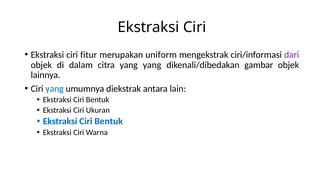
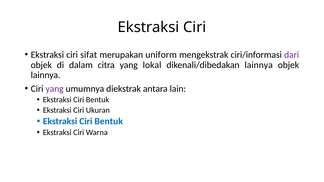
fitur: fitur -> sifat
yang yang: yang -> lokal
dikenali/dibedakan gambar: gambar -> lainnya
yang at (55, 89) colour: blue -> purple
